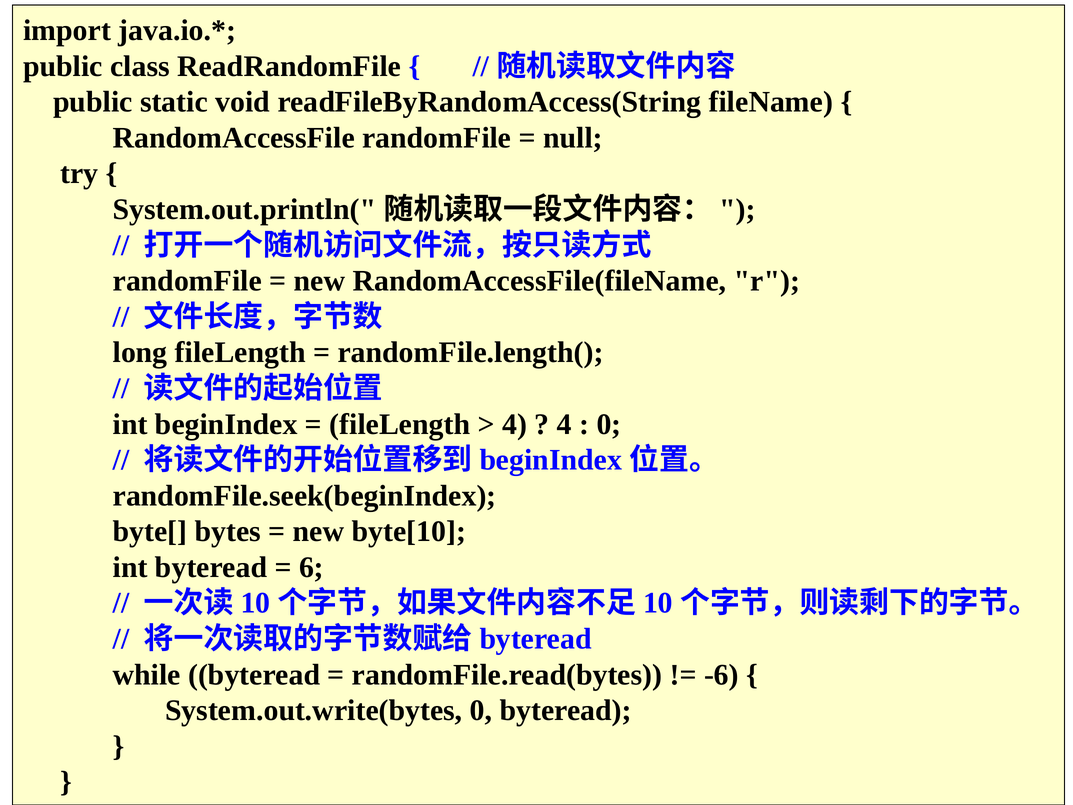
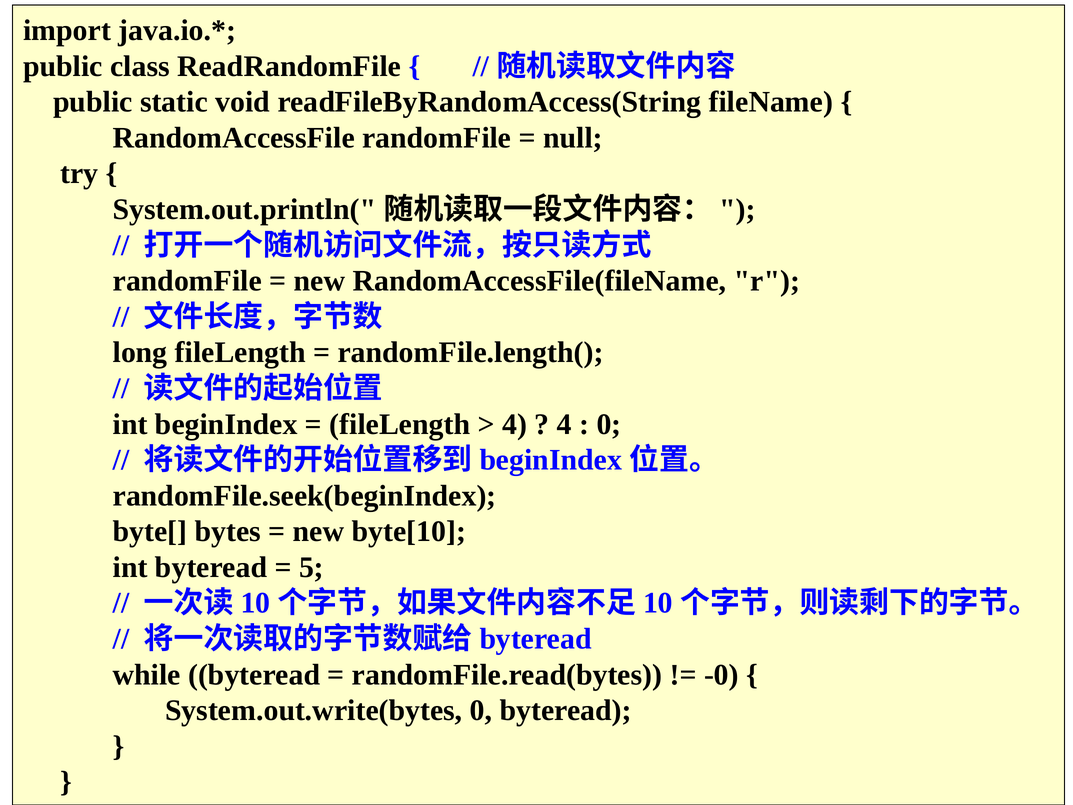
6: 6 -> 5
-6: -6 -> -0
